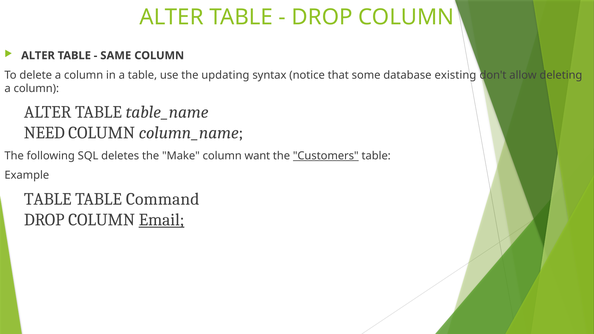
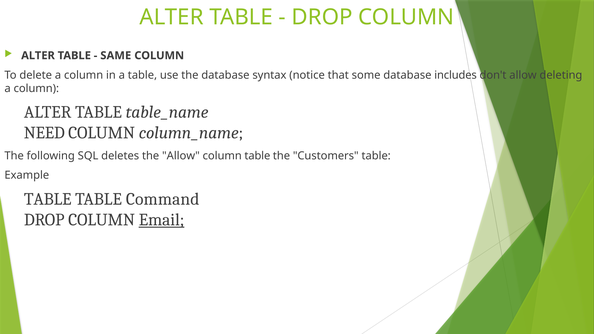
the updating: updating -> database
existing: existing -> includes
the Make: Make -> Allow
column want: want -> table
Customers underline: present -> none
